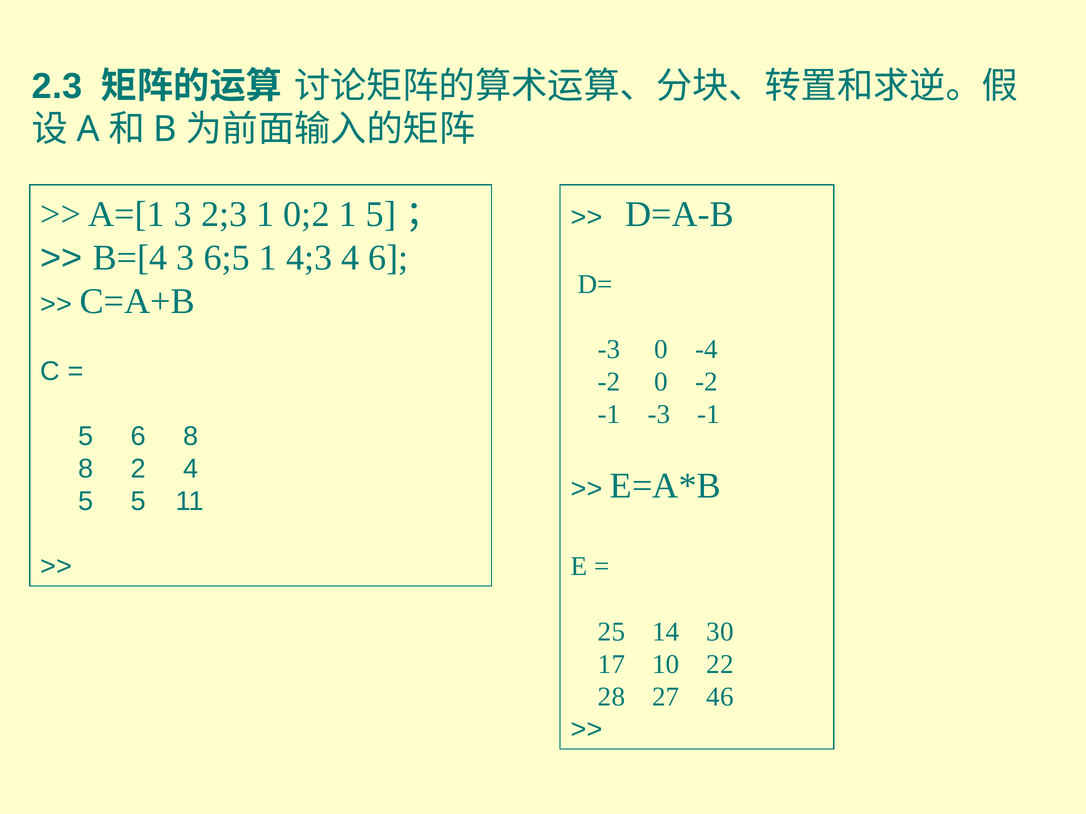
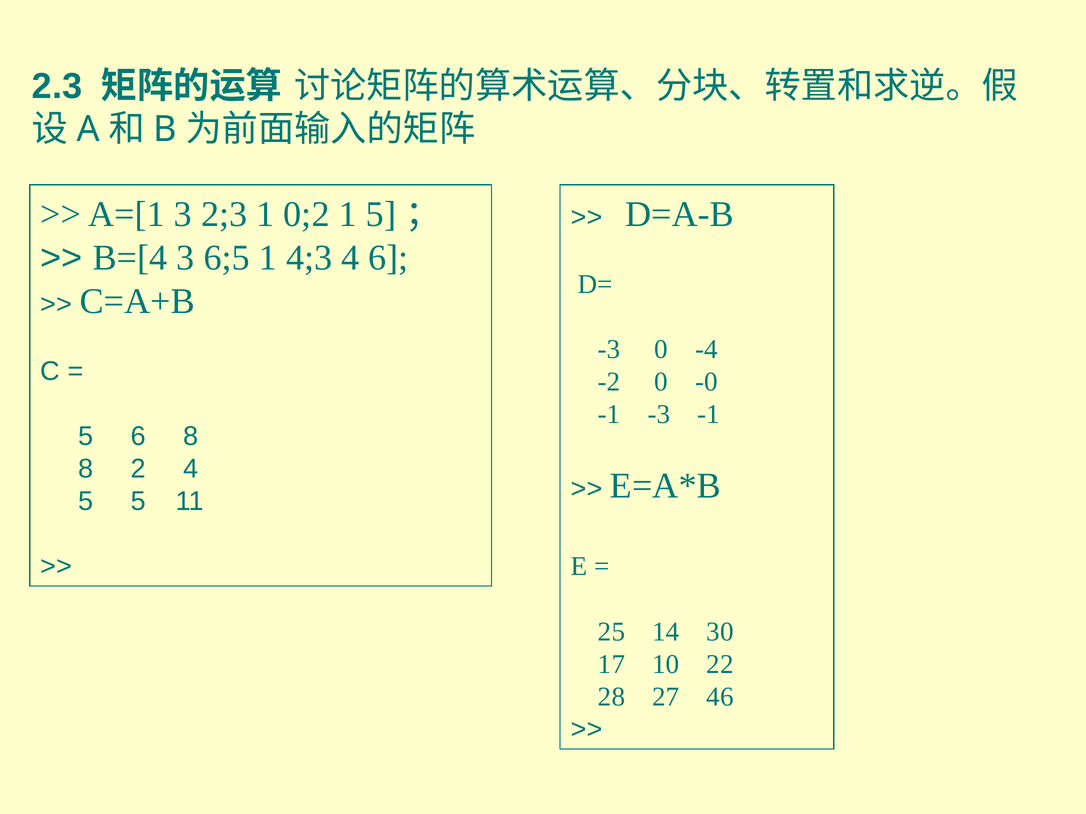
0 -2: -2 -> -0
